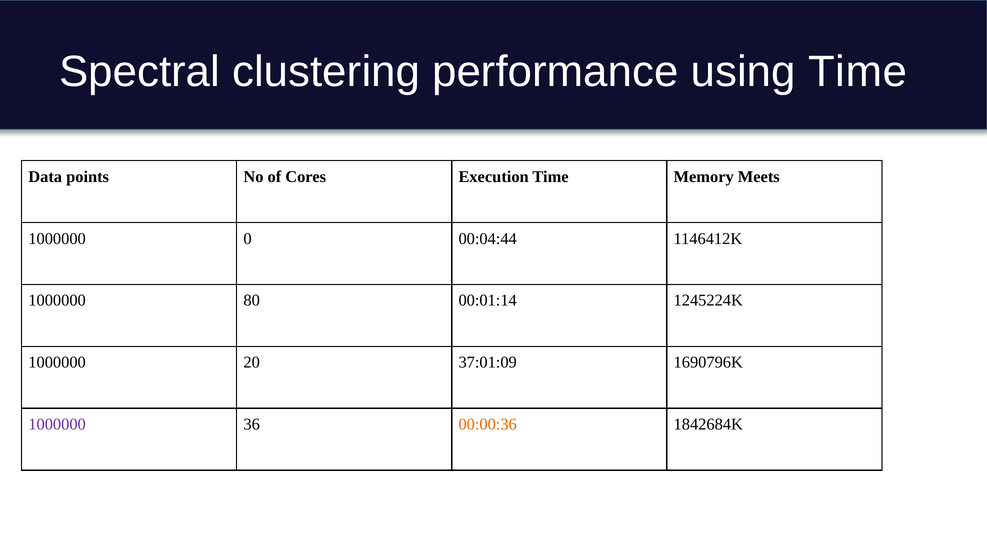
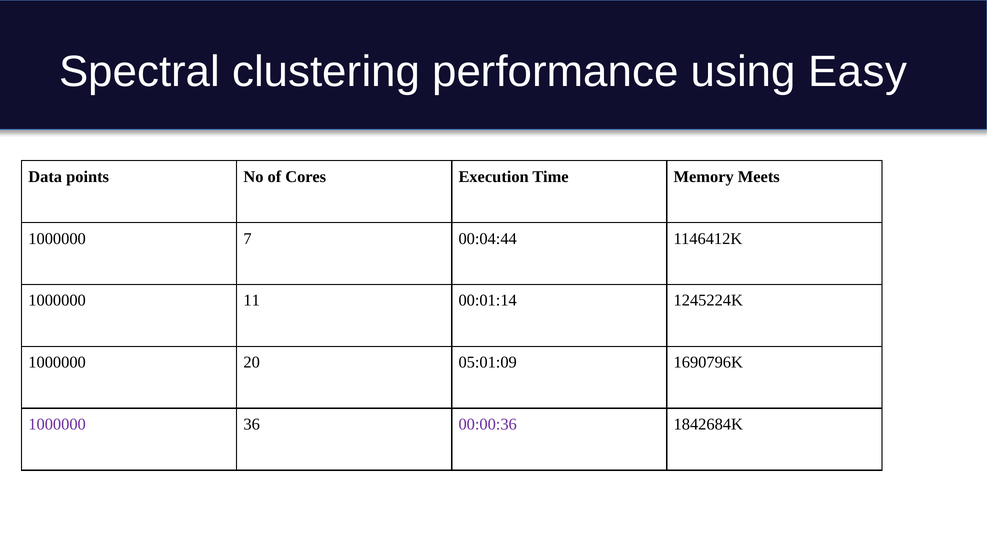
using Time: Time -> Easy
0: 0 -> 7
80: 80 -> 11
37:01:09: 37:01:09 -> 05:01:09
00:00:36 colour: orange -> purple
